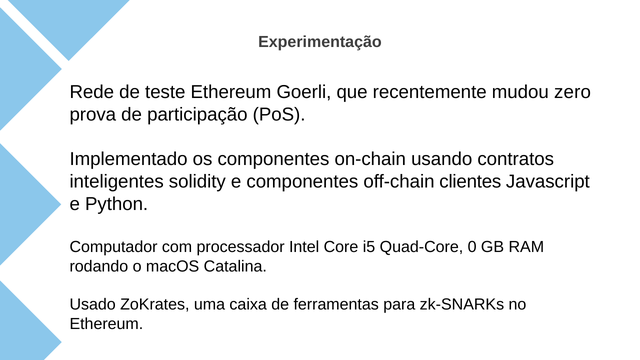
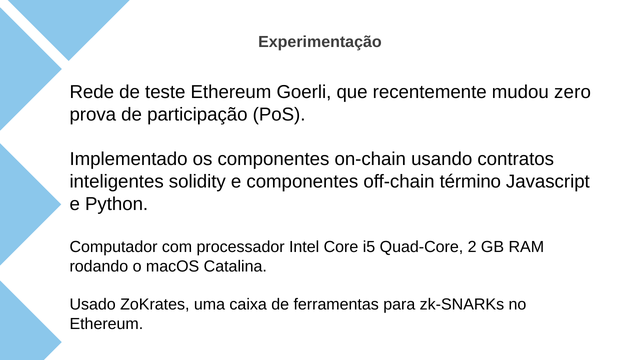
clientes: clientes -> término
0: 0 -> 2
